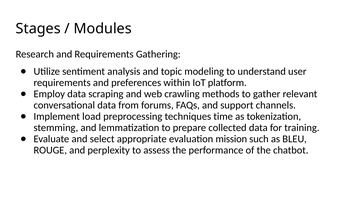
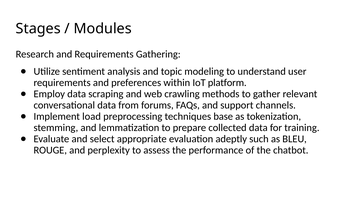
time: time -> base
mission: mission -> adeptly
